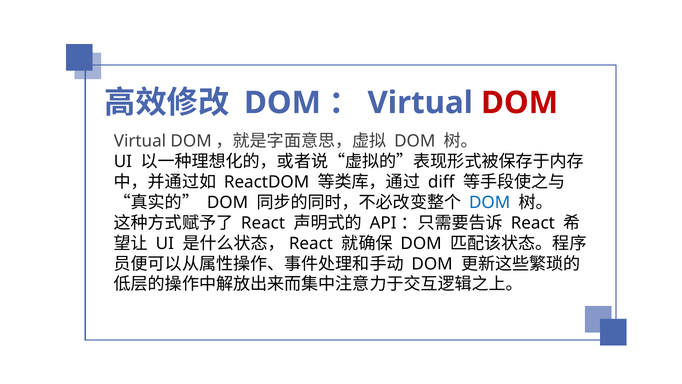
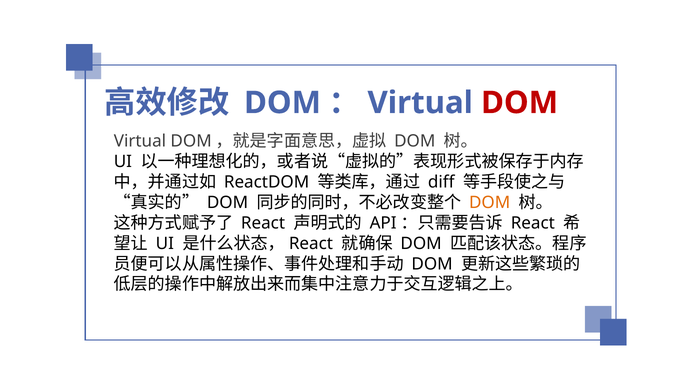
DOM at (490, 202) colour: blue -> orange
